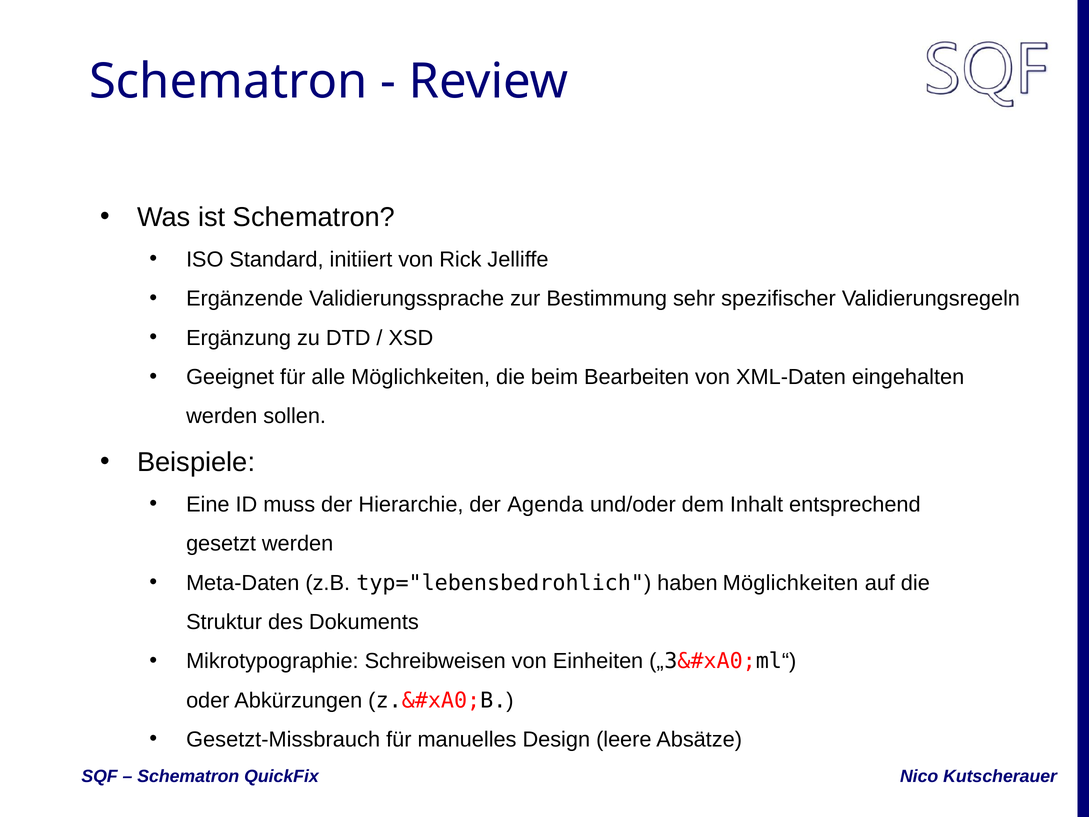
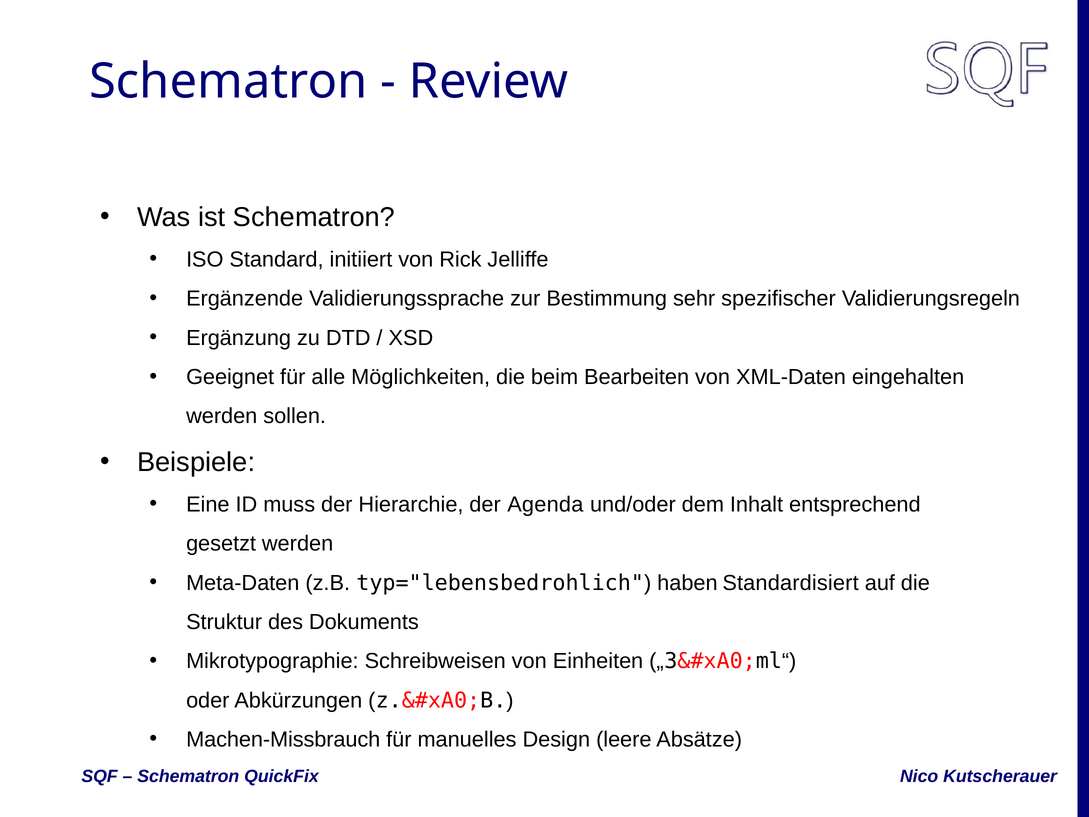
haben Möglichkeiten: Möglichkeiten -> Standardisiert
Gesetzt-Missbrauch: Gesetzt-Missbrauch -> Machen-Missbrauch
